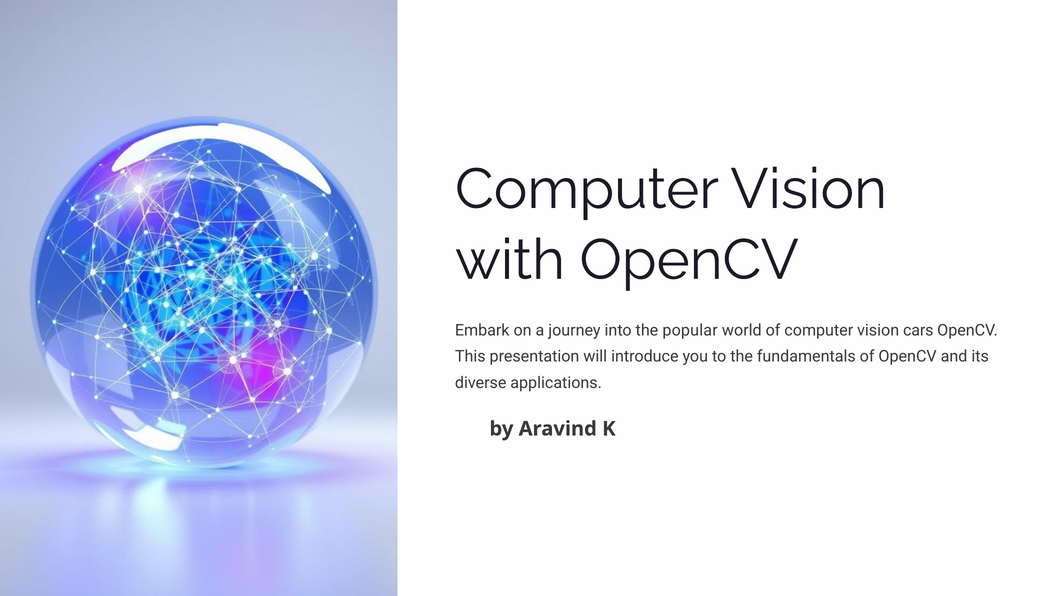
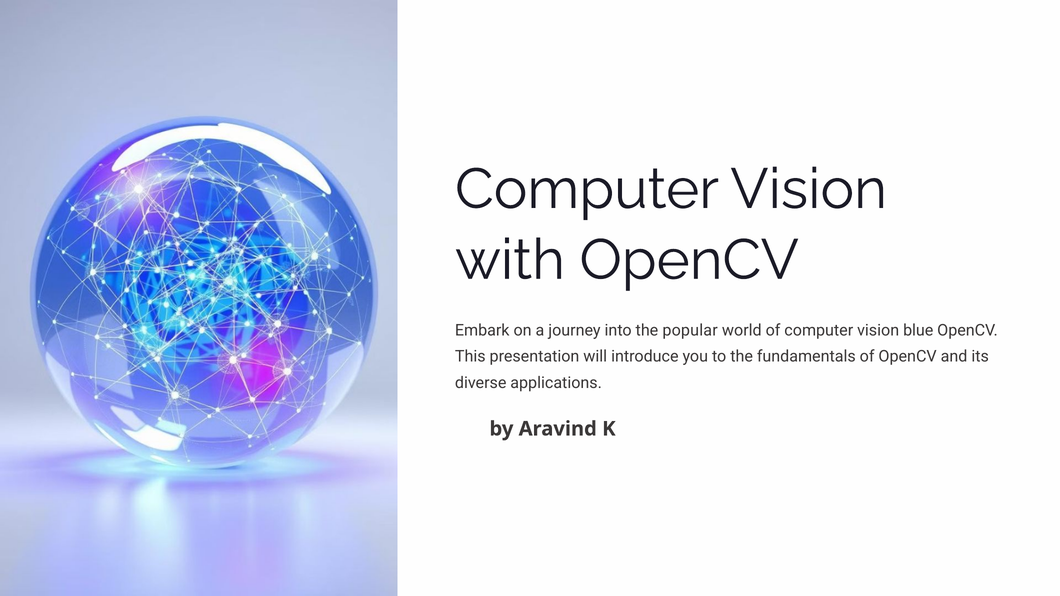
cars: cars -> blue
